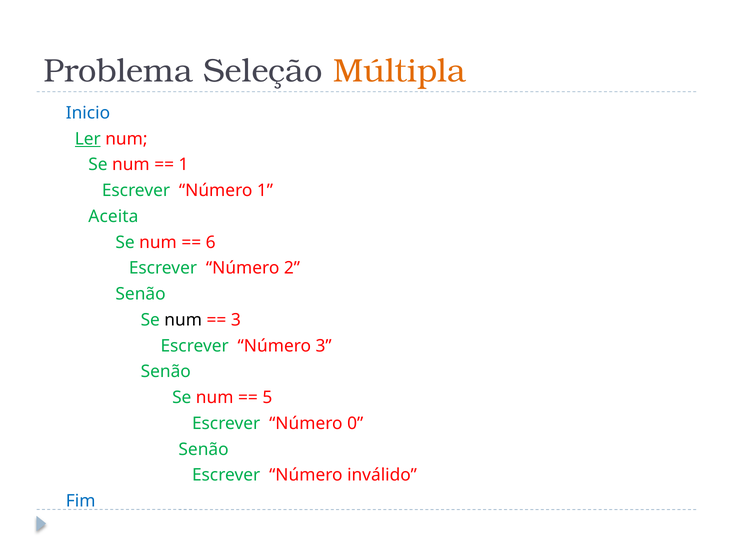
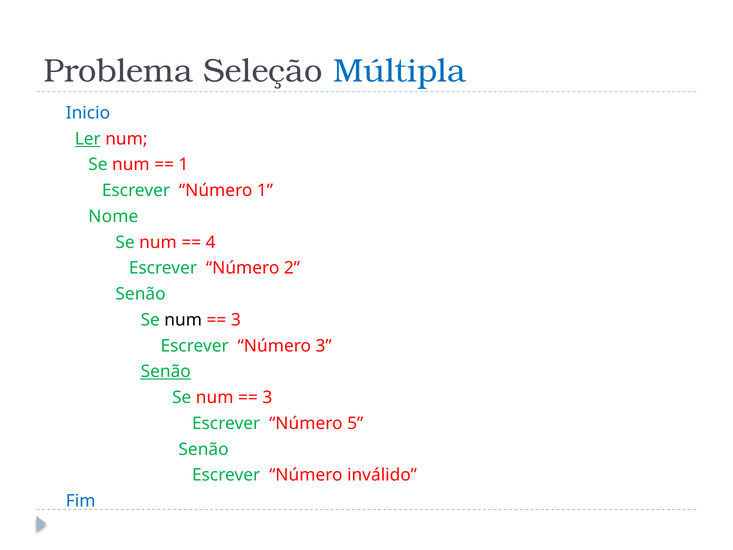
Múltipla colour: orange -> blue
Aceita: Aceita -> Nome
6: 6 -> 4
Senão at (166, 372) underline: none -> present
5 at (267, 397): 5 -> 3
0: 0 -> 5
